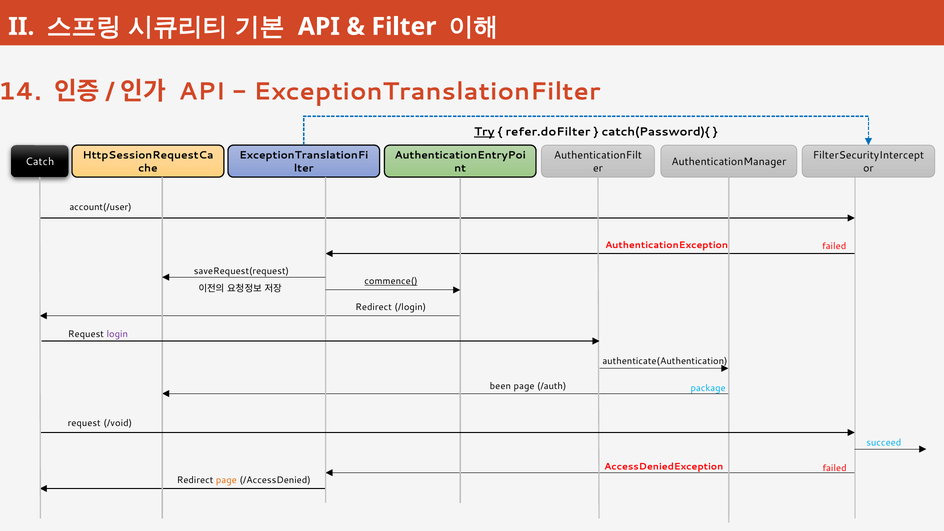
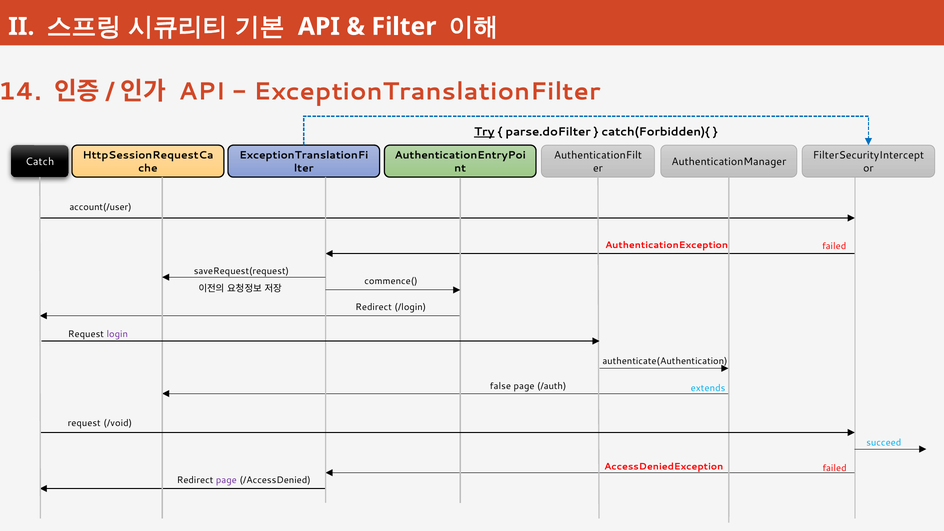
refer.doFilter: refer.doFilter -> parse.doFilter
catch(Password){: catch(Password){ -> catch(Forbidden){
commence( underline: present -> none
been: been -> false
package: package -> extends
page at (226, 480) colour: orange -> purple
